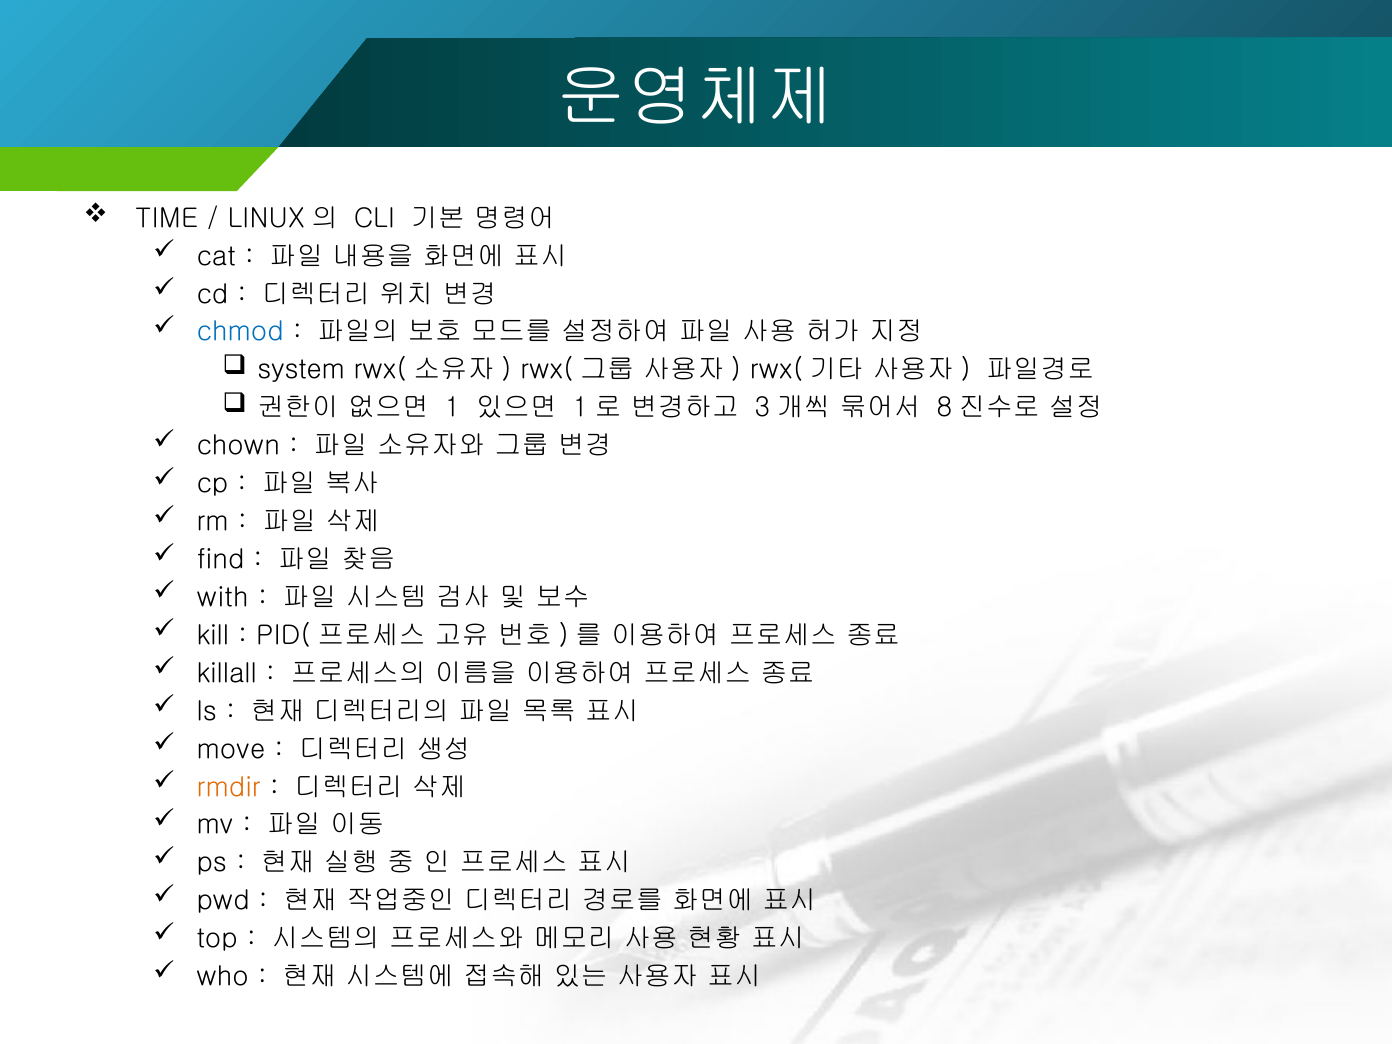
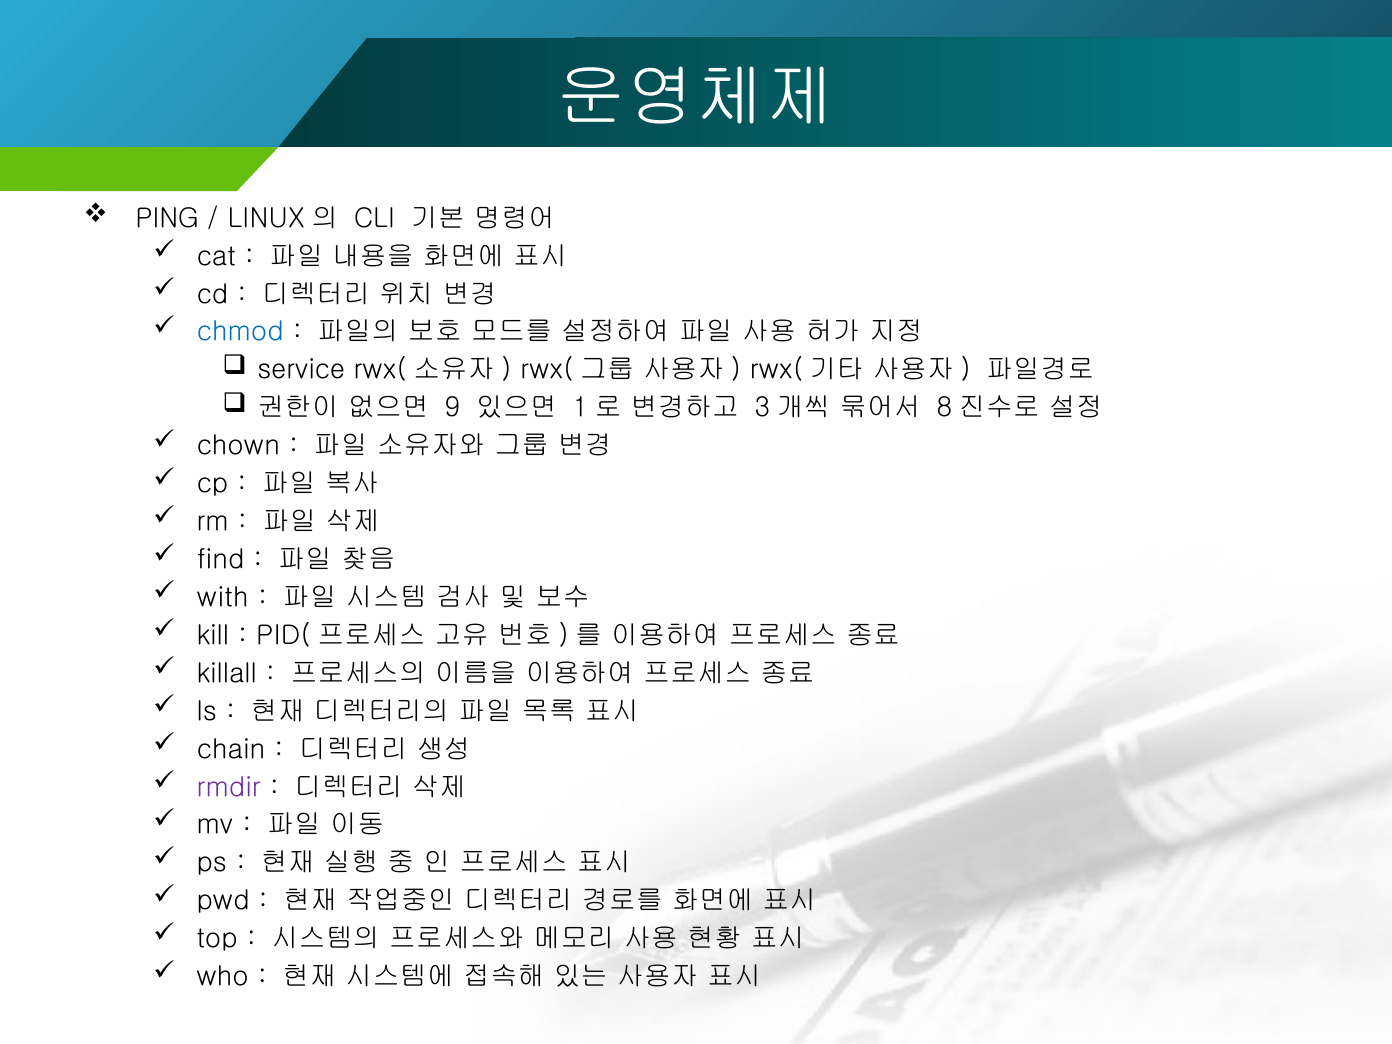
TIME: TIME -> PING
system: system -> service
1: 1 -> 9
move: move -> chain
rmdir colour: orange -> purple
